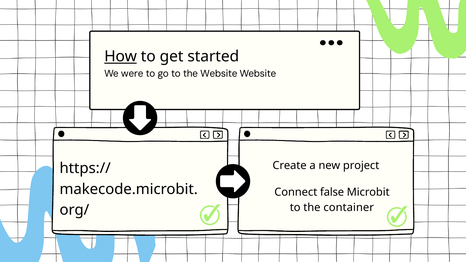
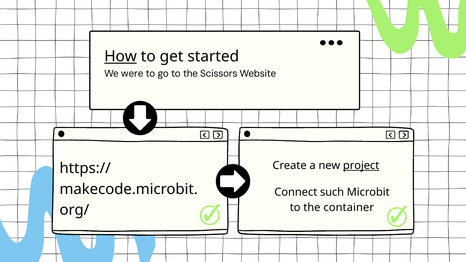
the Website: Website -> Scissors
project underline: none -> present
false: false -> such
